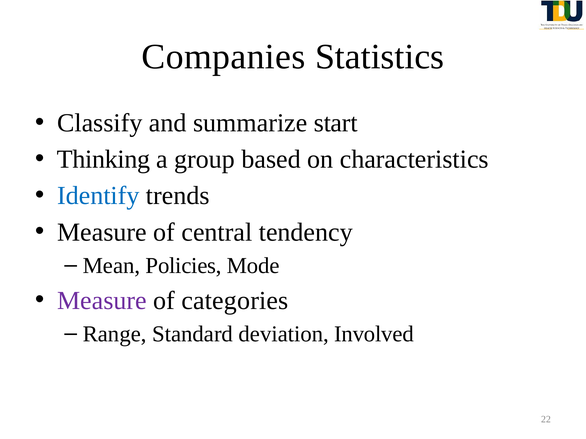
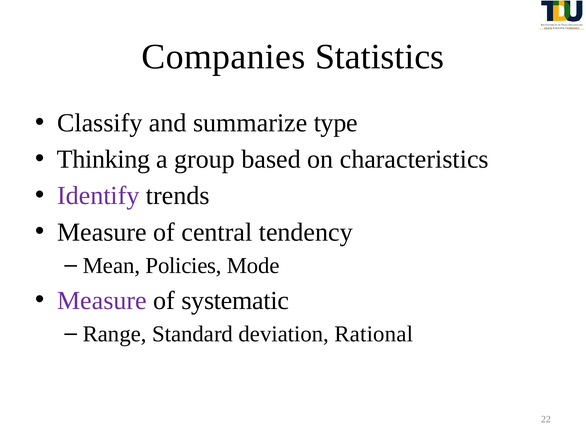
start: start -> type
Identify colour: blue -> purple
categories: categories -> systematic
Involved: Involved -> Rational
